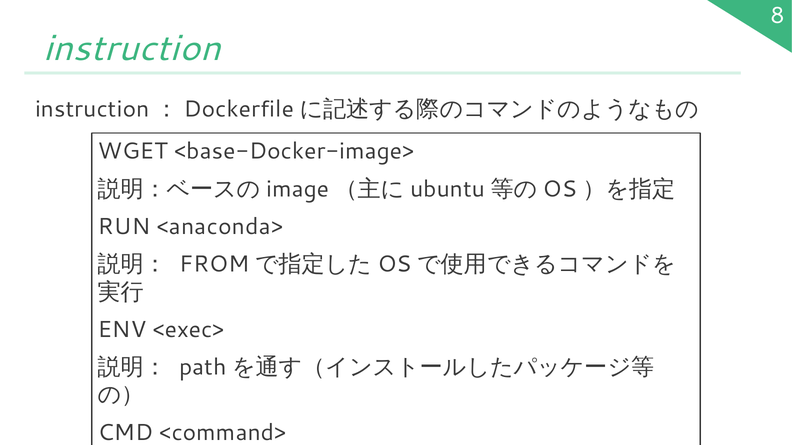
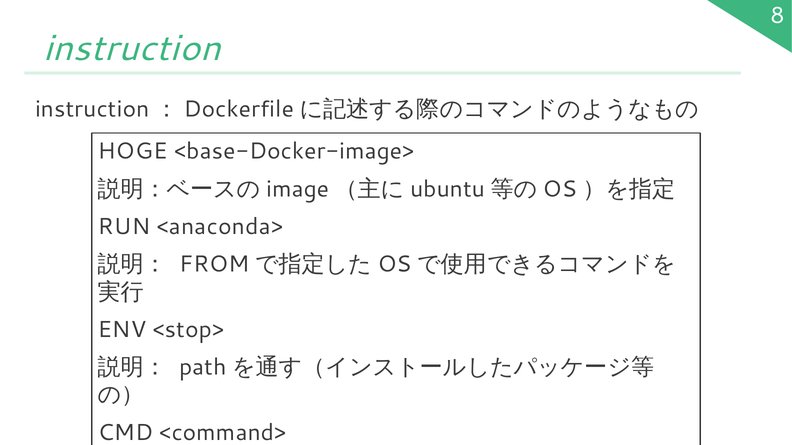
WGET: WGET -> HOGE
<exec>: <exec> -> <stop>
